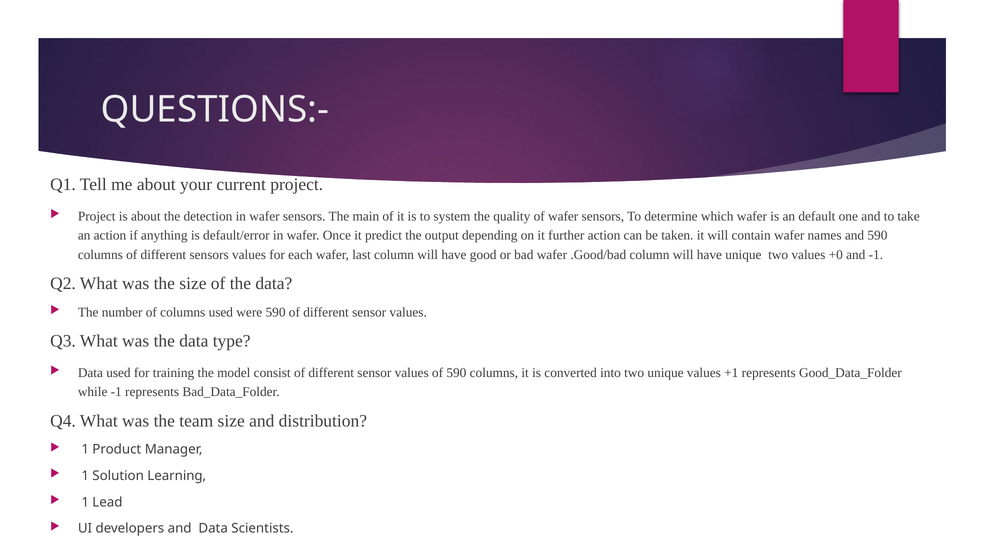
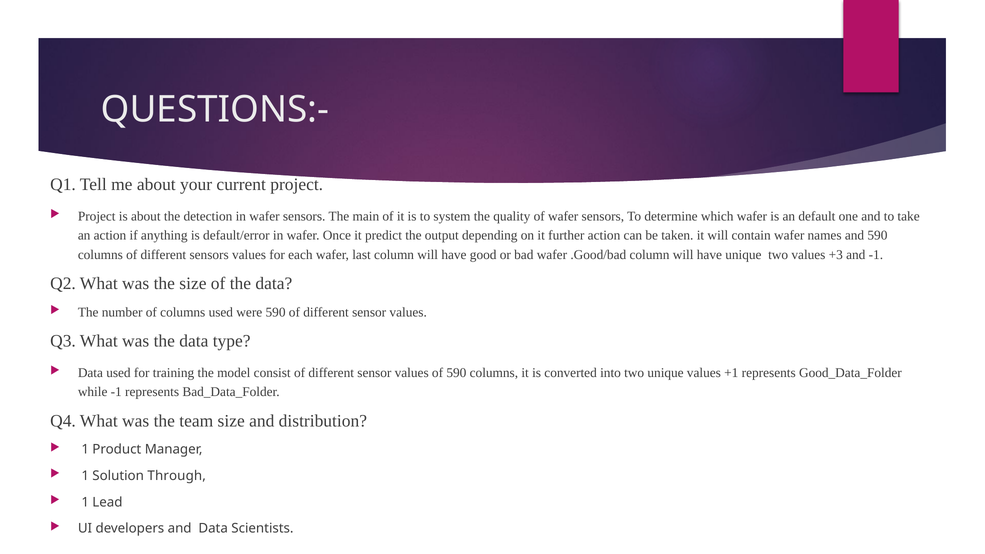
+0: +0 -> +3
Learning: Learning -> Through
